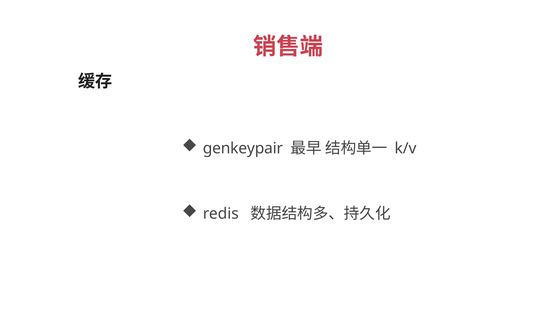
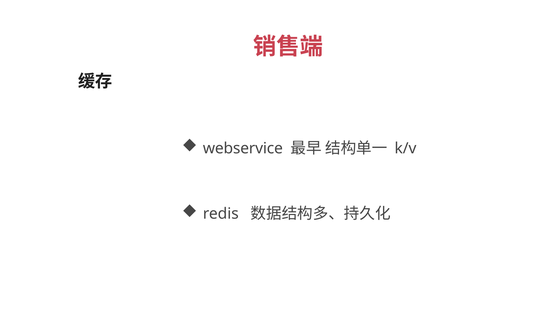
genkeypair: genkeypair -> webservice
